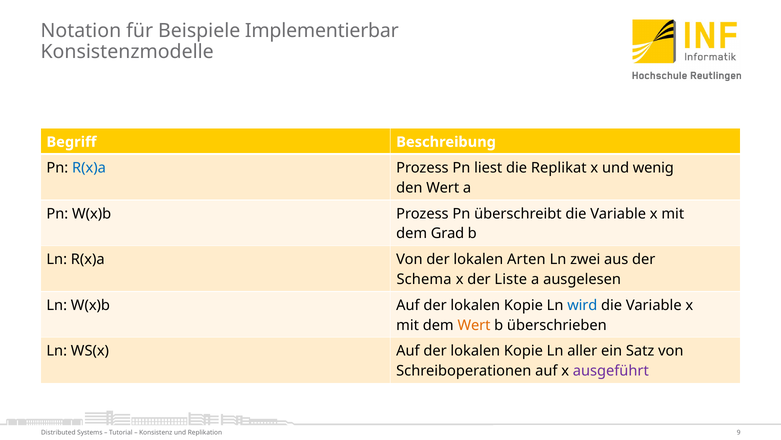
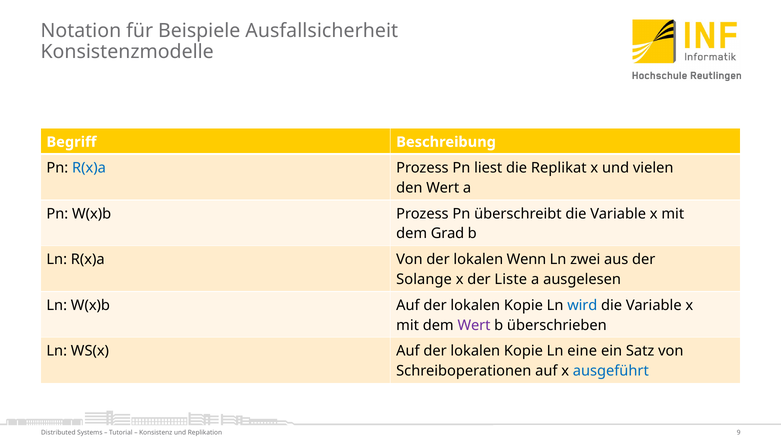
Implementierbar: Implementierbar -> Ausfallsicherheit
wenig: wenig -> vielen
Arten: Arten -> Wenn
Schema: Schema -> Solange
Wert at (474, 325) colour: orange -> purple
aller: aller -> eine
ausgeführt colour: purple -> blue
